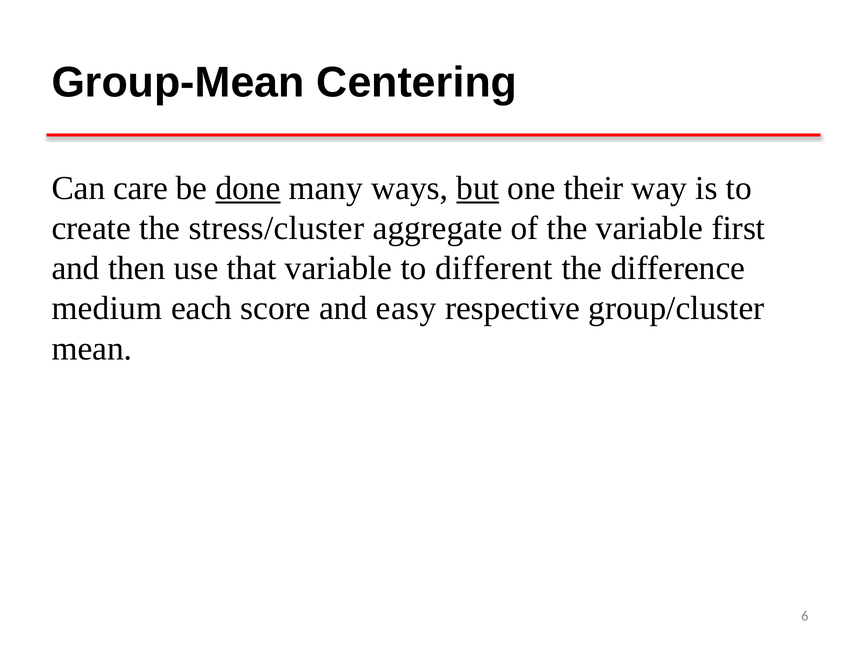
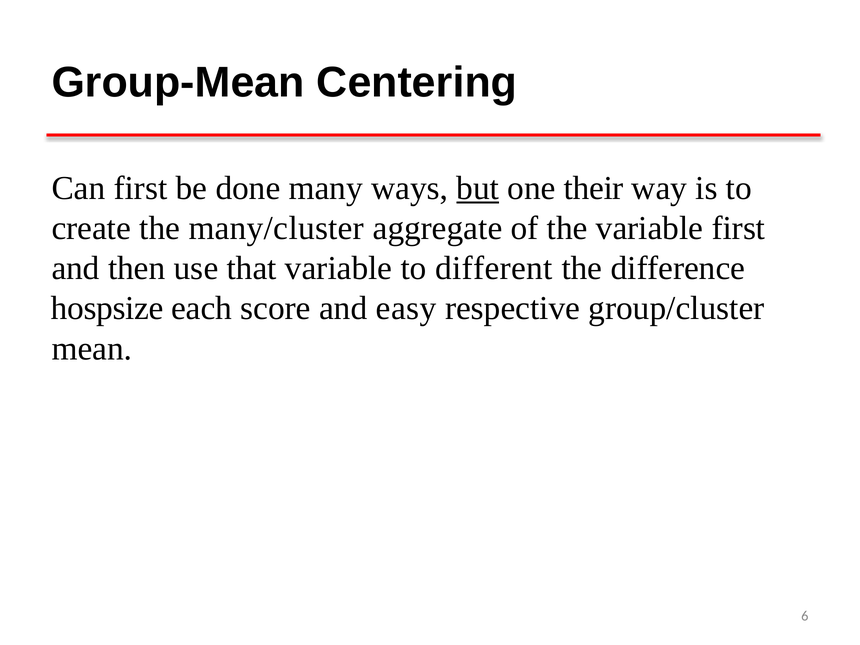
Can care: care -> first
done underline: present -> none
stress/cluster: stress/cluster -> many/cluster
medium: medium -> hospsize
